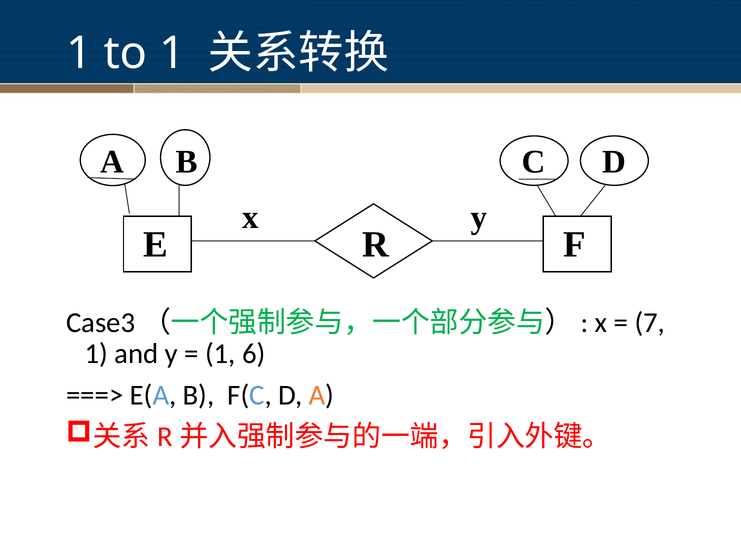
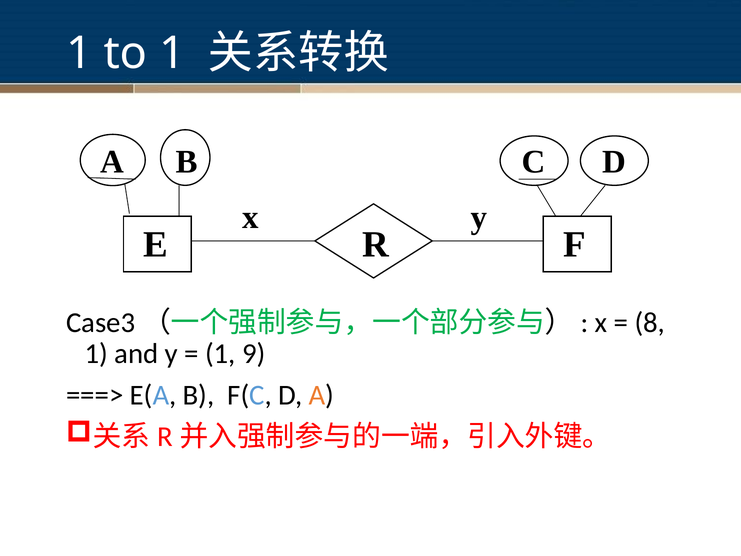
7: 7 -> 8
6: 6 -> 9
